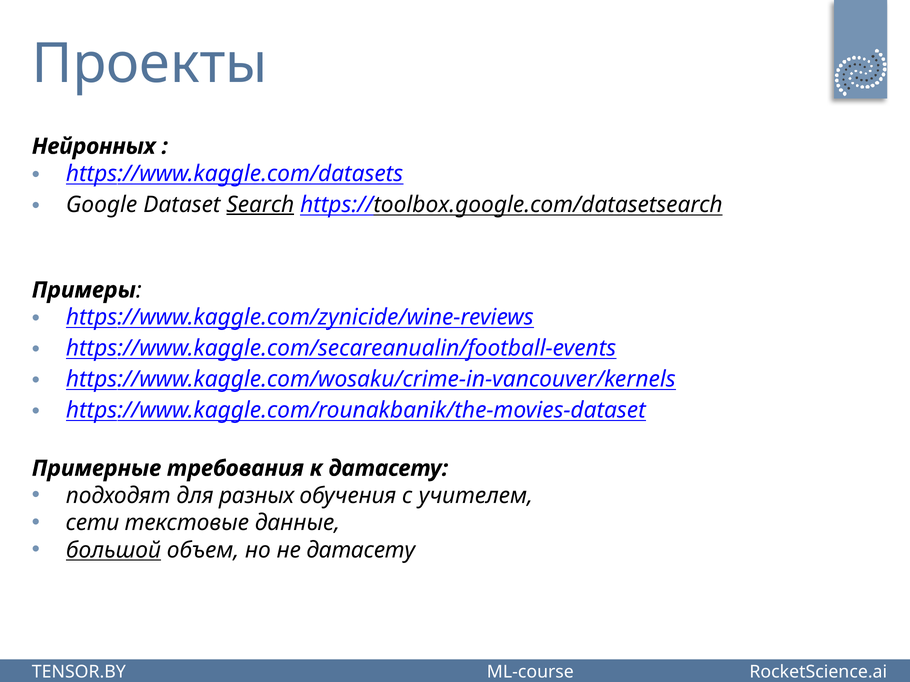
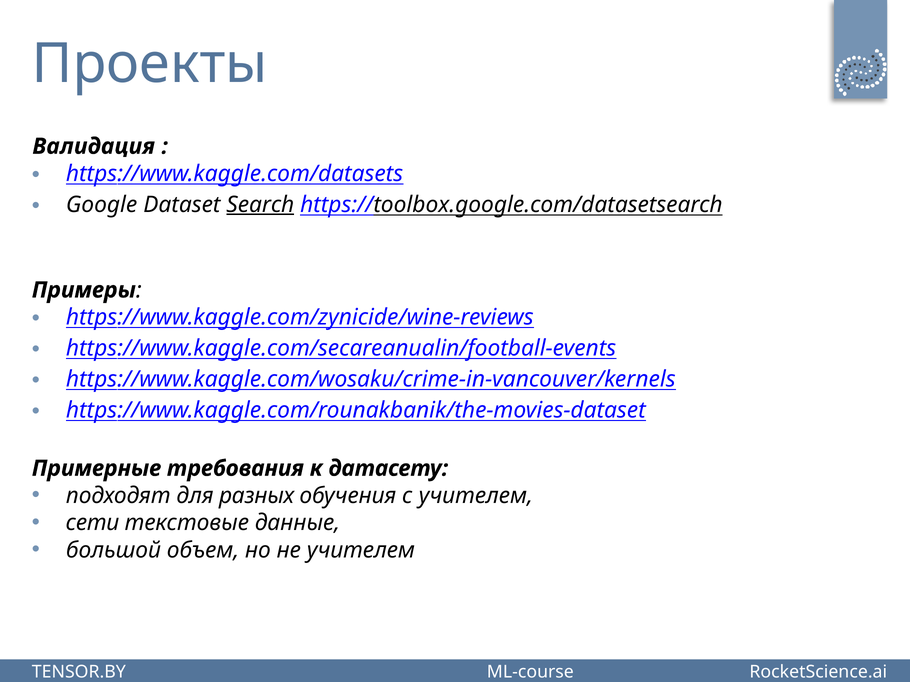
Нейронных: Нейронных -> Валидация
большой underline: present -> none
не датасету: датасету -> учителем
